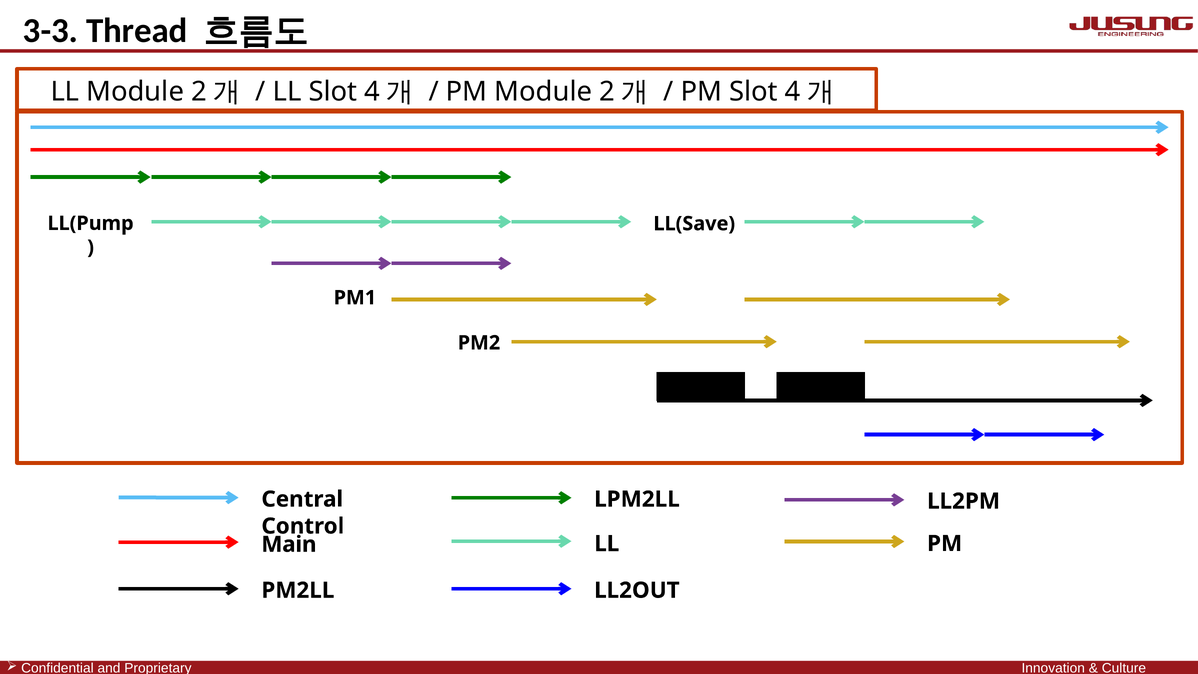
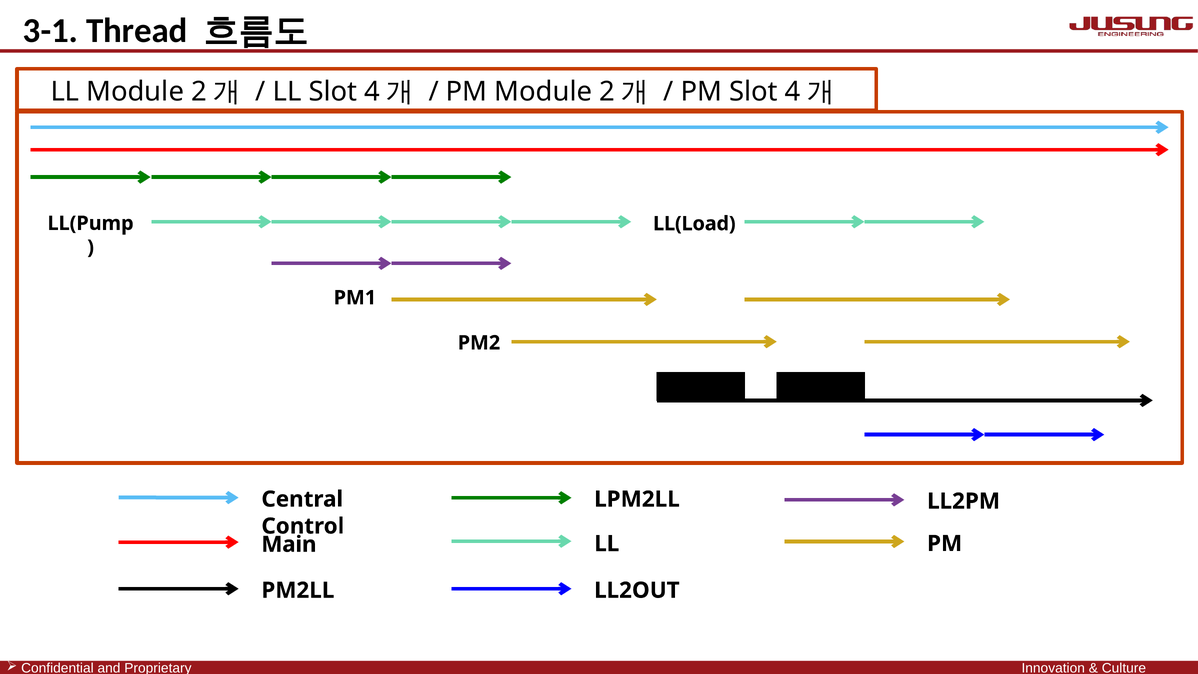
3-3: 3-3 -> 3-1
LL(Save: LL(Save -> LL(Load
